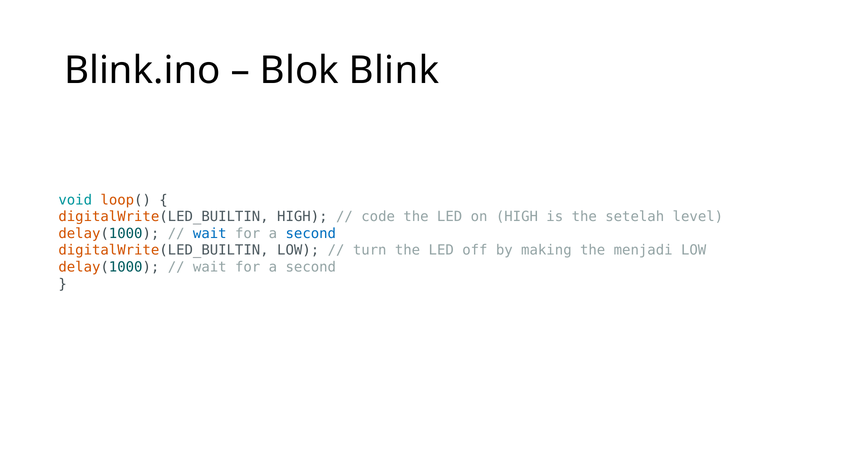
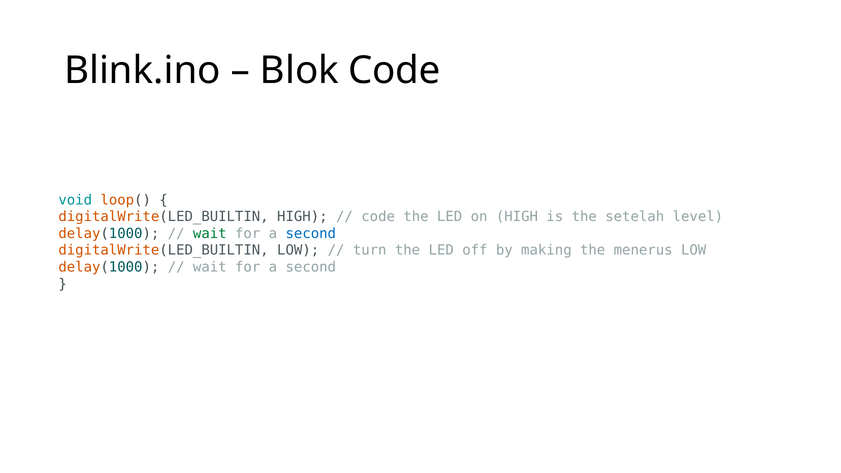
Blok Blink: Blink -> Code
wait at (210, 234) colour: blue -> green
menjadi: menjadi -> menerus
